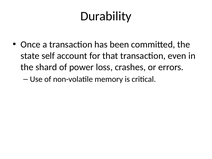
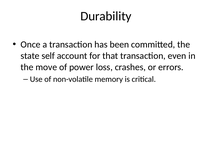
shard: shard -> move
